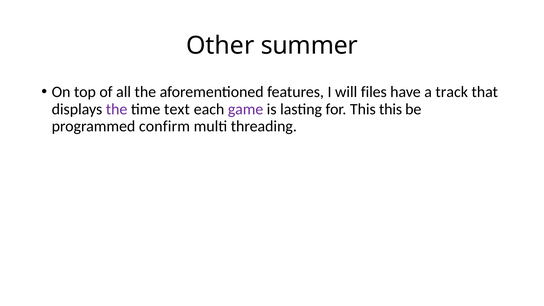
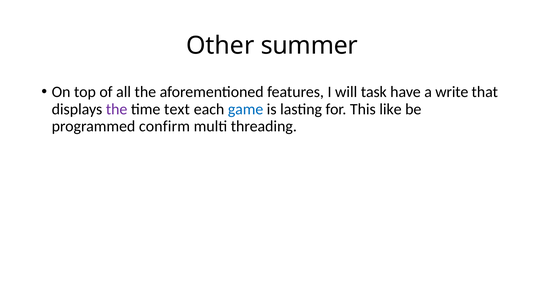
files: files -> task
track: track -> write
game colour: purple -> blue
This this: this -> like
